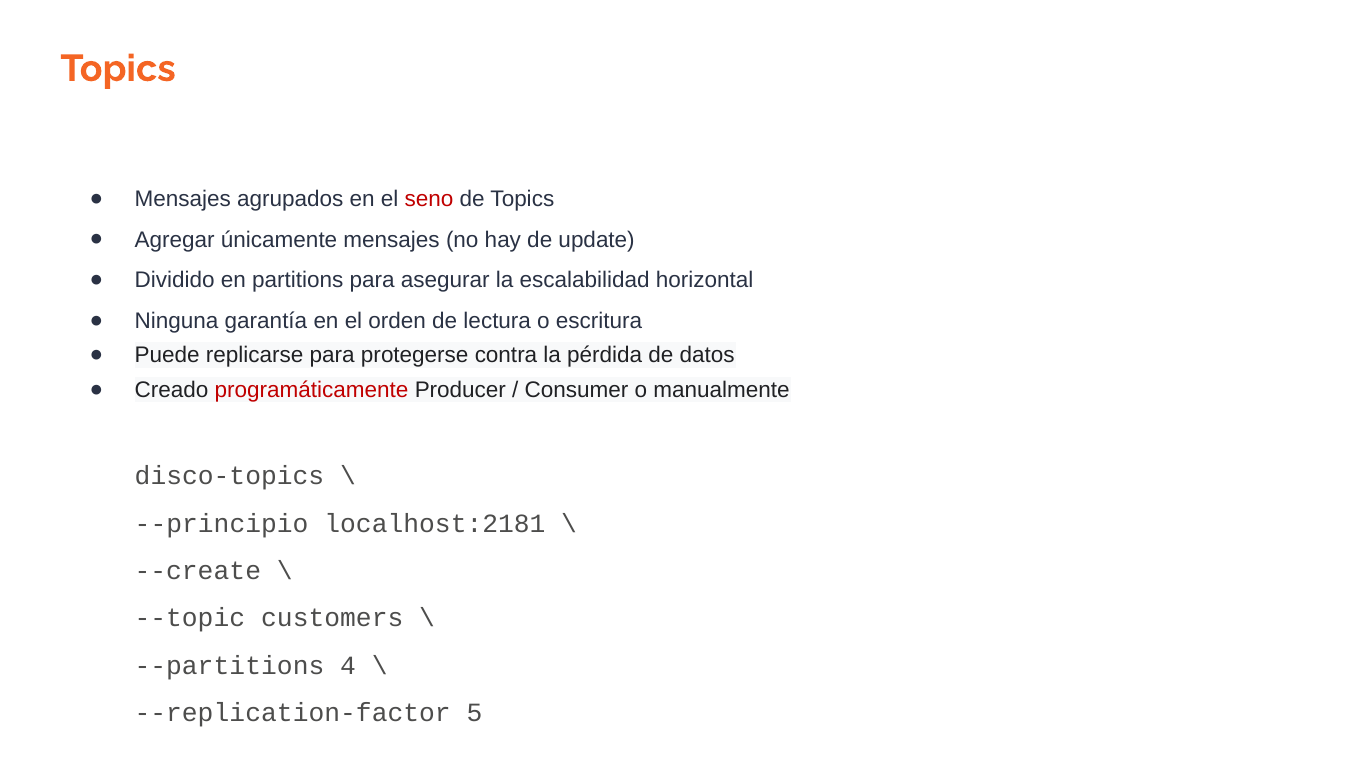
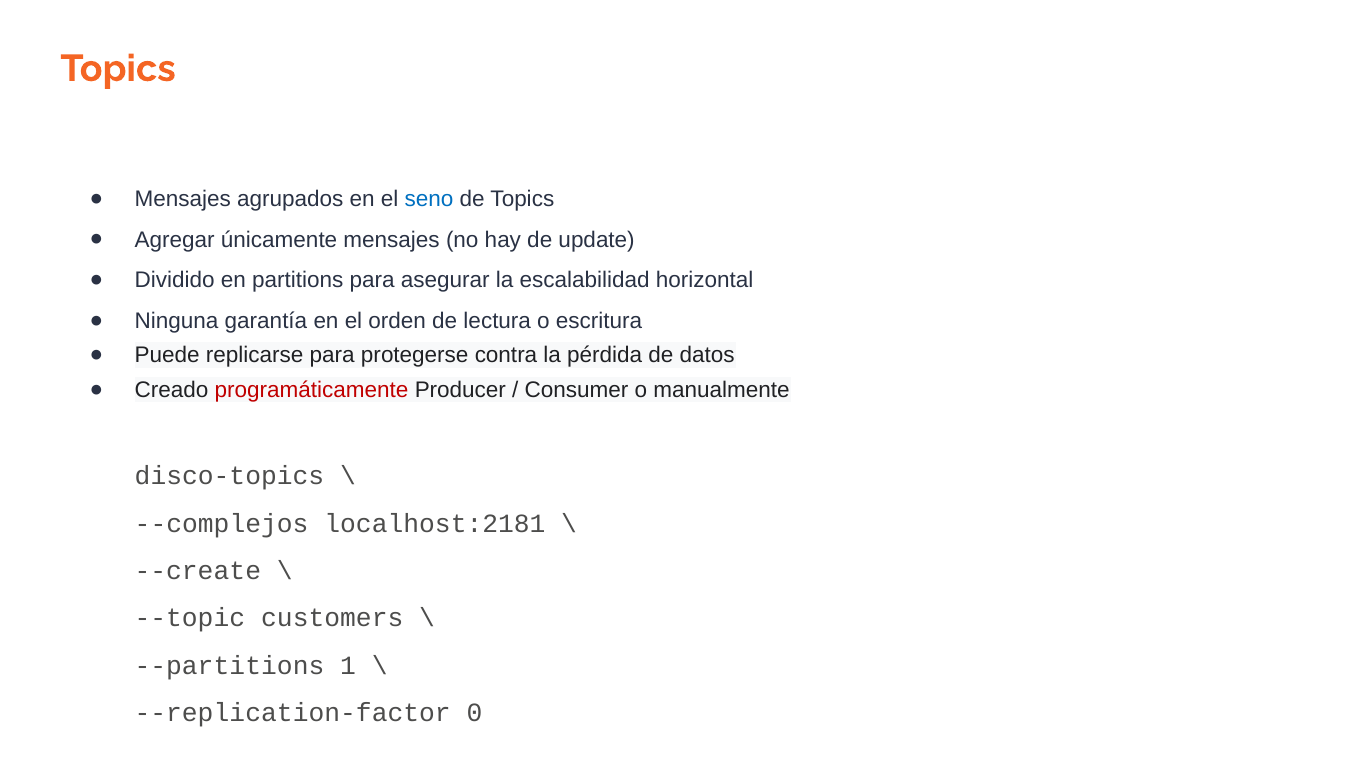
seno colour: red -> blue
--principio: --principio -> --complejos
4: 4 -> 1
5: 5 -> 0
